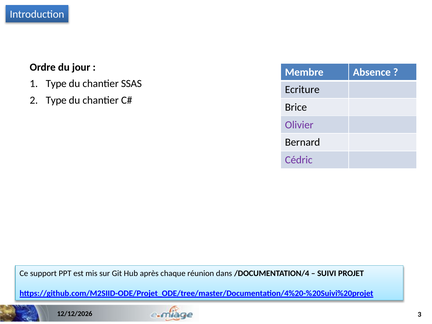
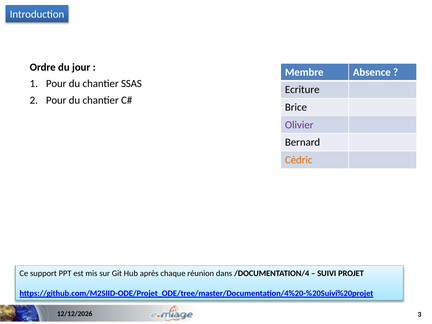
Type at (56, 84): Type -> Pour
Type at (56, 100): Type -> Pour
Cédric colour: purple -> orange
